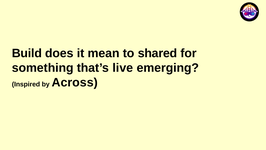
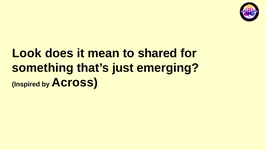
Build: Build -> Look
live: live -> just
